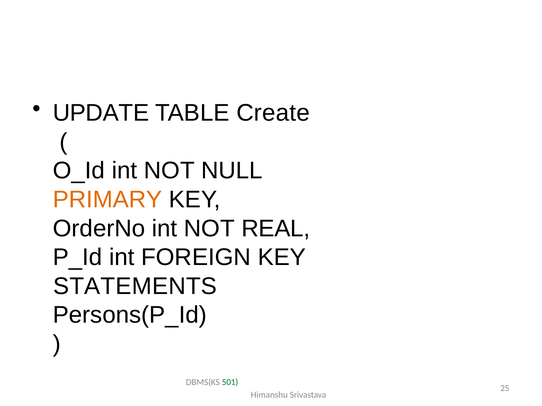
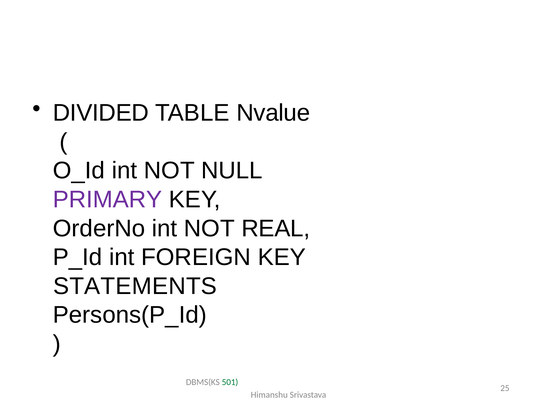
UPDATE: UPDATE -> DIVIDED
Create: Create -> Nvalue
PRIMARY colour: orange -> purple
